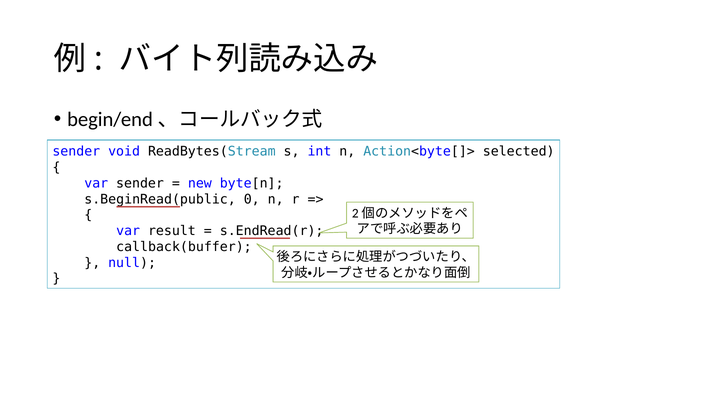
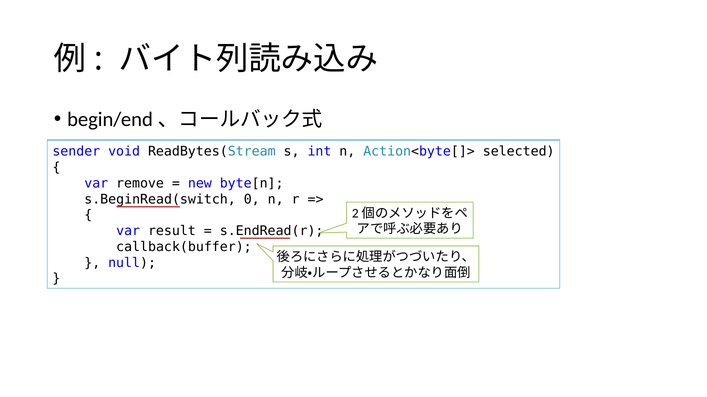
var sender: sender -> remove
s.BeginRead(public: s.BeginRead(public -> s.BeginRead(switch
